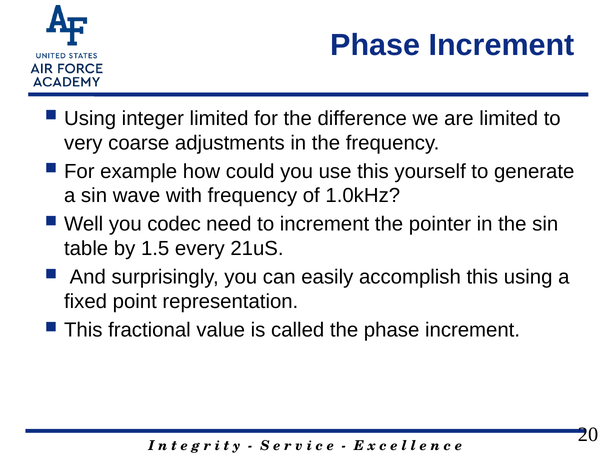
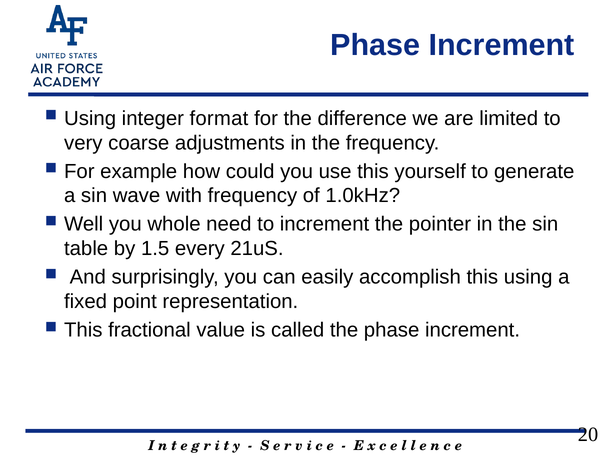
integer limited: limited -> format
codec: codec -> whole
